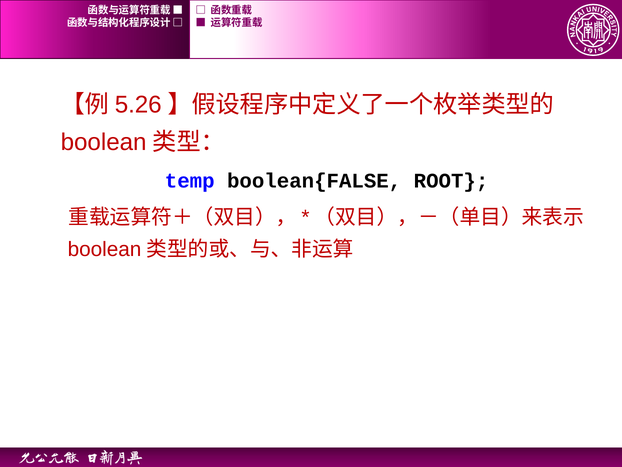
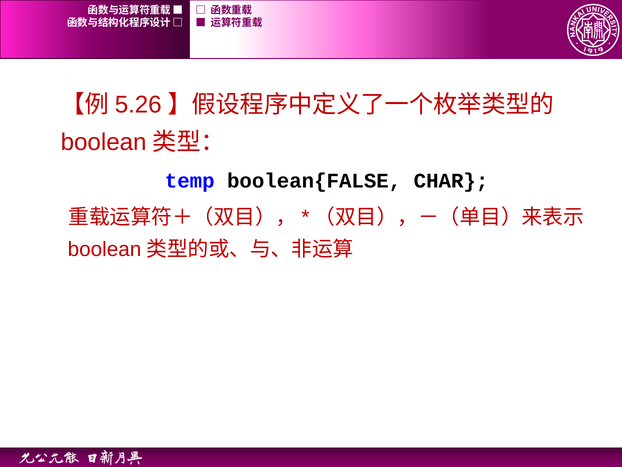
ROOT: ROOT -> CHAR
